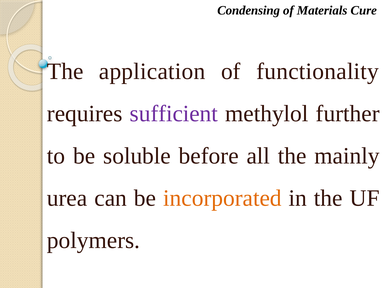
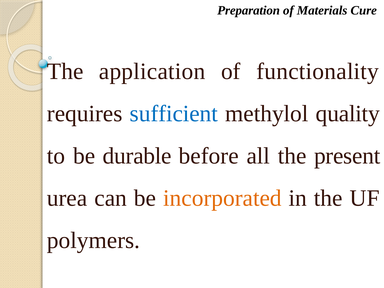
Condensing: Condensing -> Preparation
sufficient colour: purple -> blue
further: further -> quality
soluble: soluble -> durable
mainly: mainly -> present
